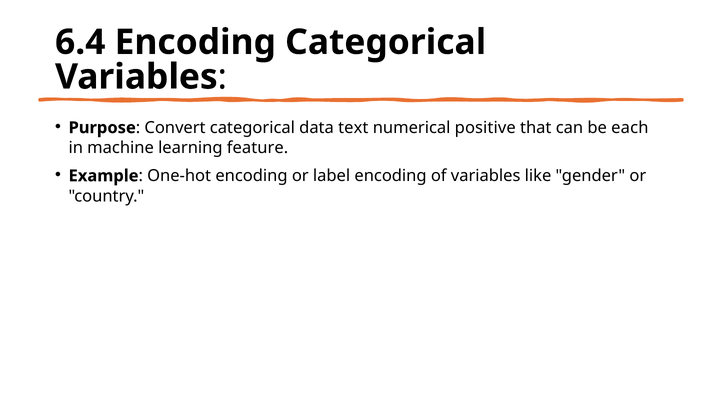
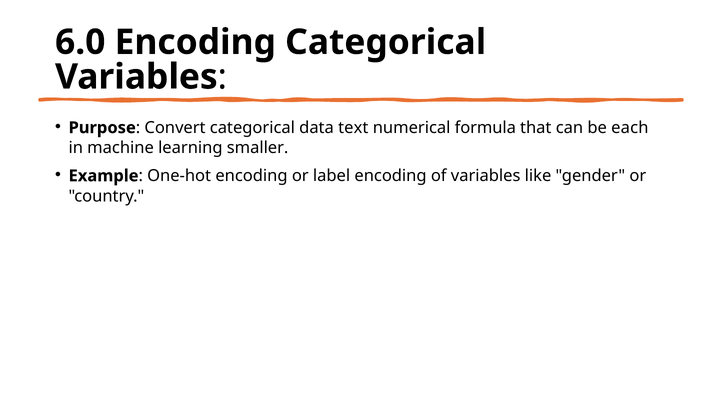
6.4: 6.4 -> 6.0
positive: positive -> formula
feature: feature -> smaller
